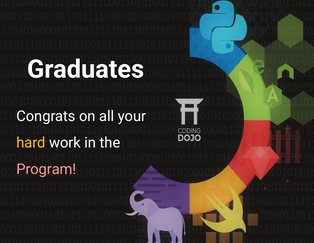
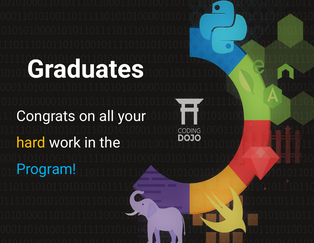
Program colour: pink -> light blue
